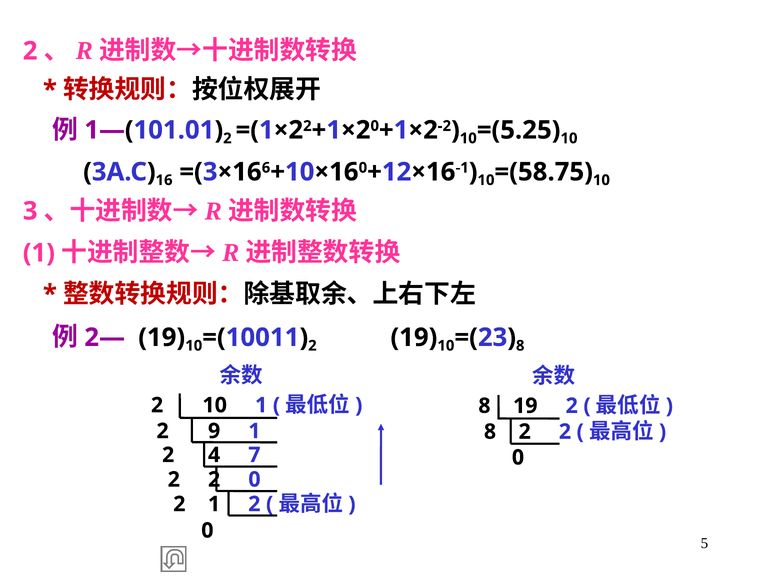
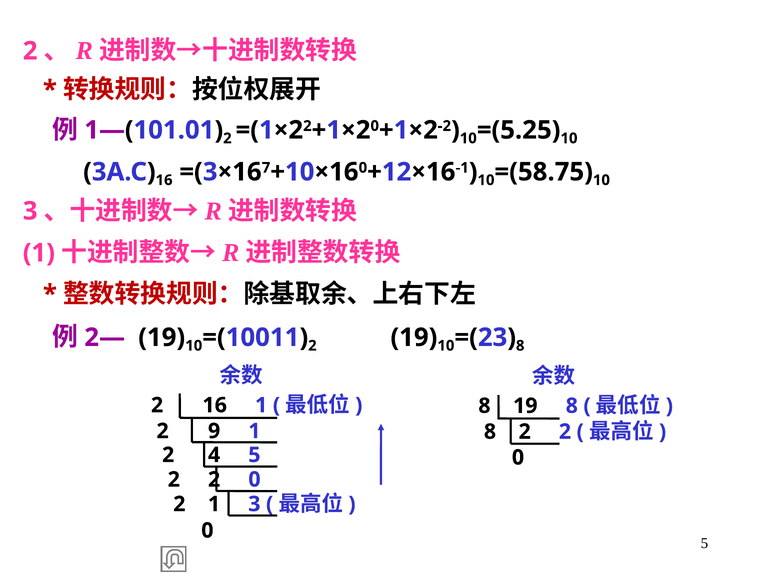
6: 6 -> 7
2 10: 10 -> 16
19 2: 2 -> 8
4 7: 7 -> 5
2 1 2: 2 -> 3
